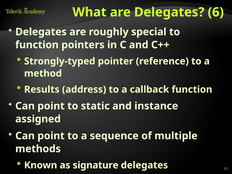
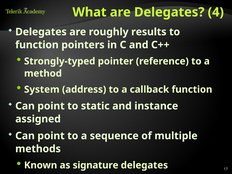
6: 6 -> 4
special: special -> results
Results: Results -> System
